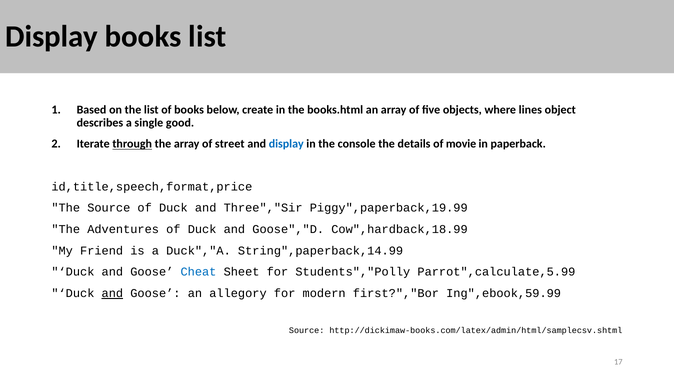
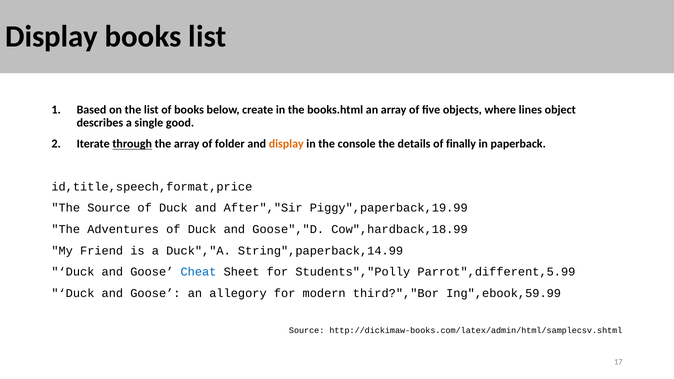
street: street -> folder
display at (286, 144) colour: blue -> orange
movie: movie -> finally
Three","Sir: Three","Sir -> After","Sir
Parrot",calculate,5.99: Parrot",calculate,5.99 -> Parrot",different,5.99
and at (112, 293) underline: present -> none
first?","Bor: first?","Bor -> third?","Bor
